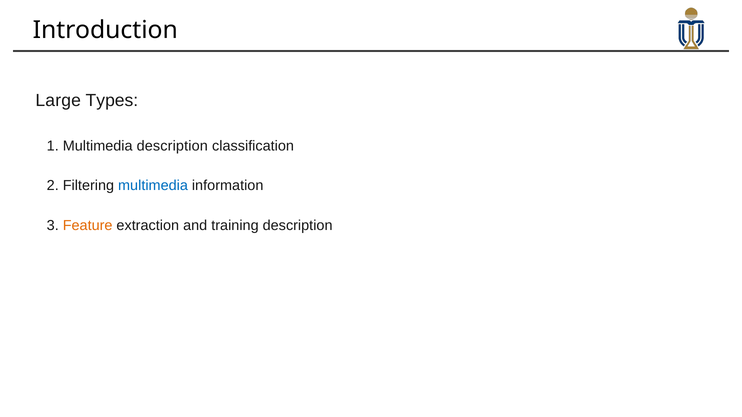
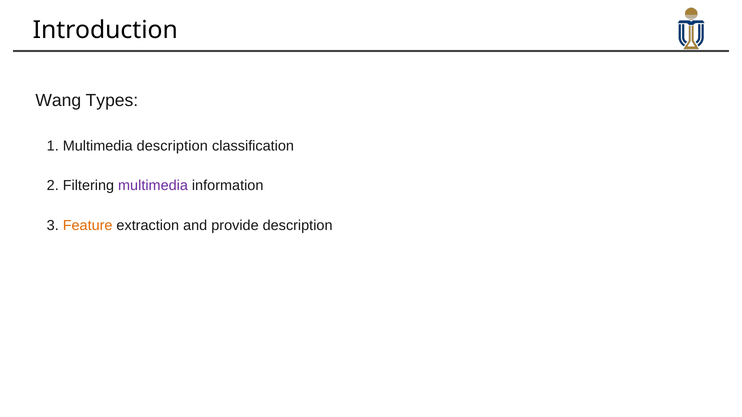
Large: Large -> Wang
multimedia at (153, 186) colour: blue -> purple
training: training -> provide
